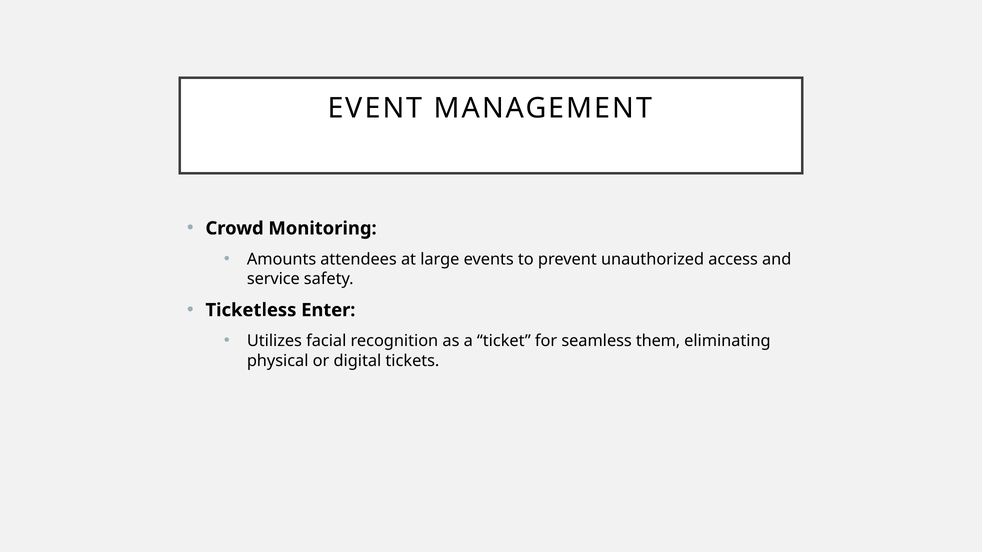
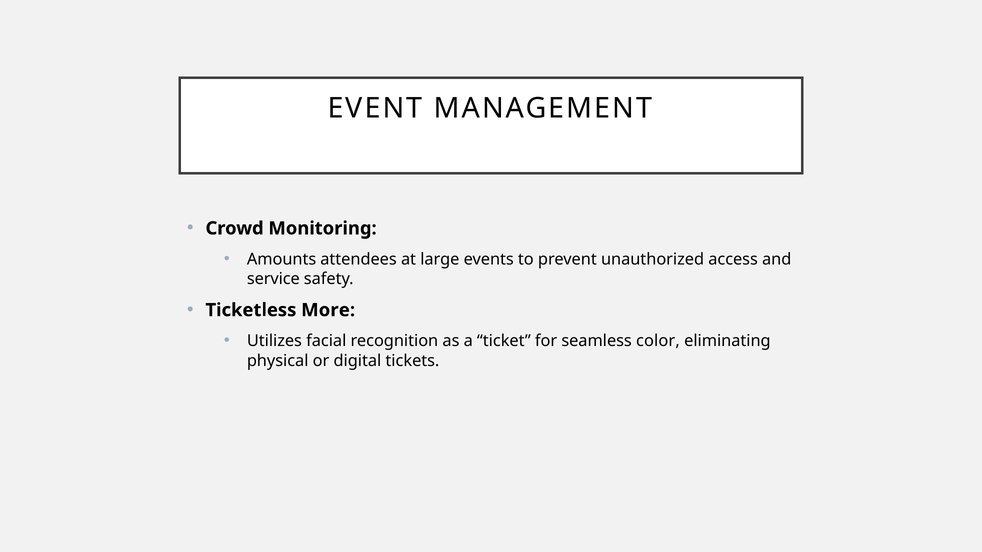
Enter: Enter -> More
them: them -> color
